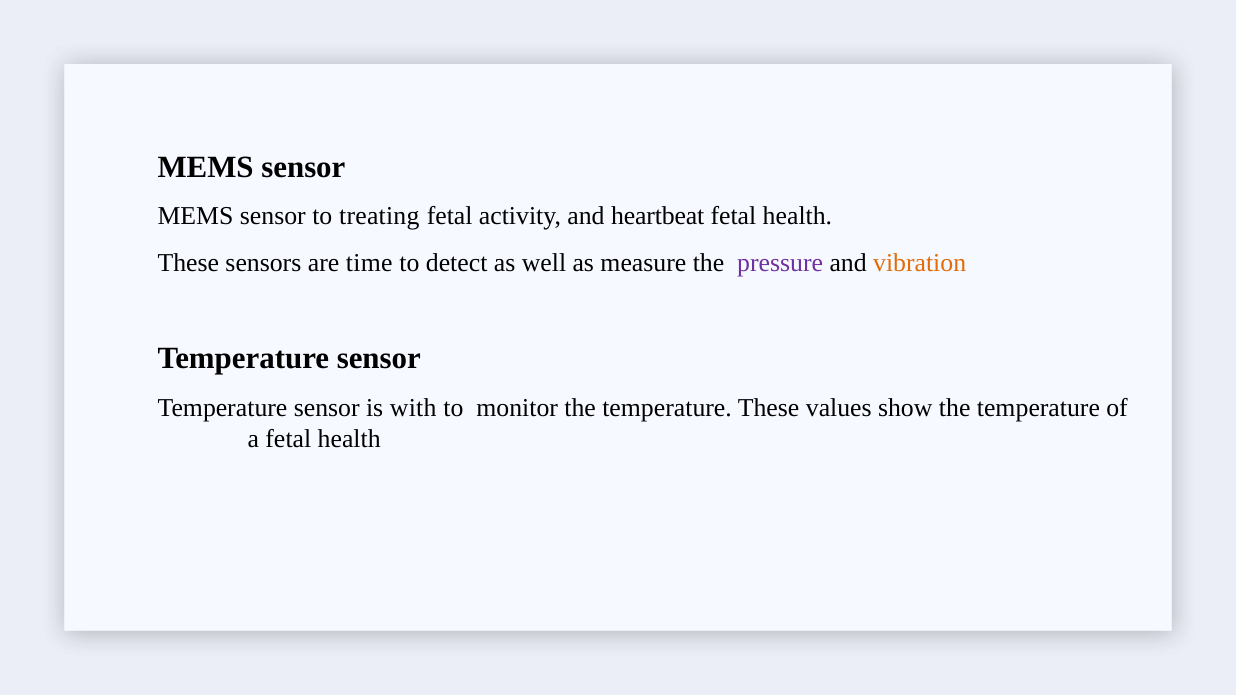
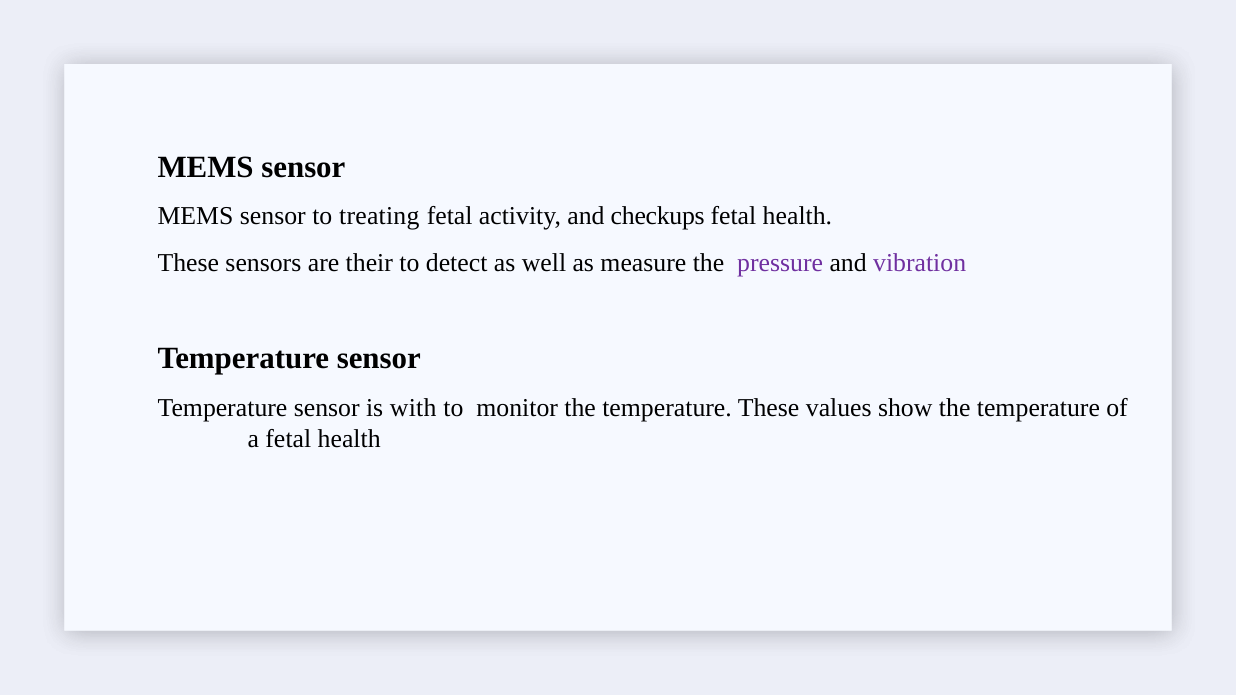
heartbeat: heartbeat -> checkups
time: time -> their
vibration colour: orange -> purple
